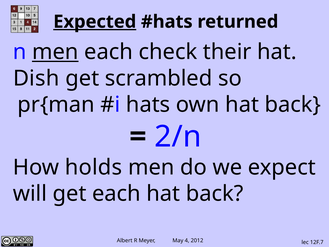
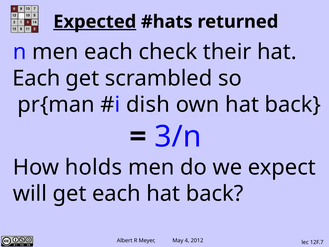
men at (55, 52) underline: present -> none
Dish at (36, 78): Dish -> Each
hats: hats -> dish
2/n: 2/n -> 3/n
